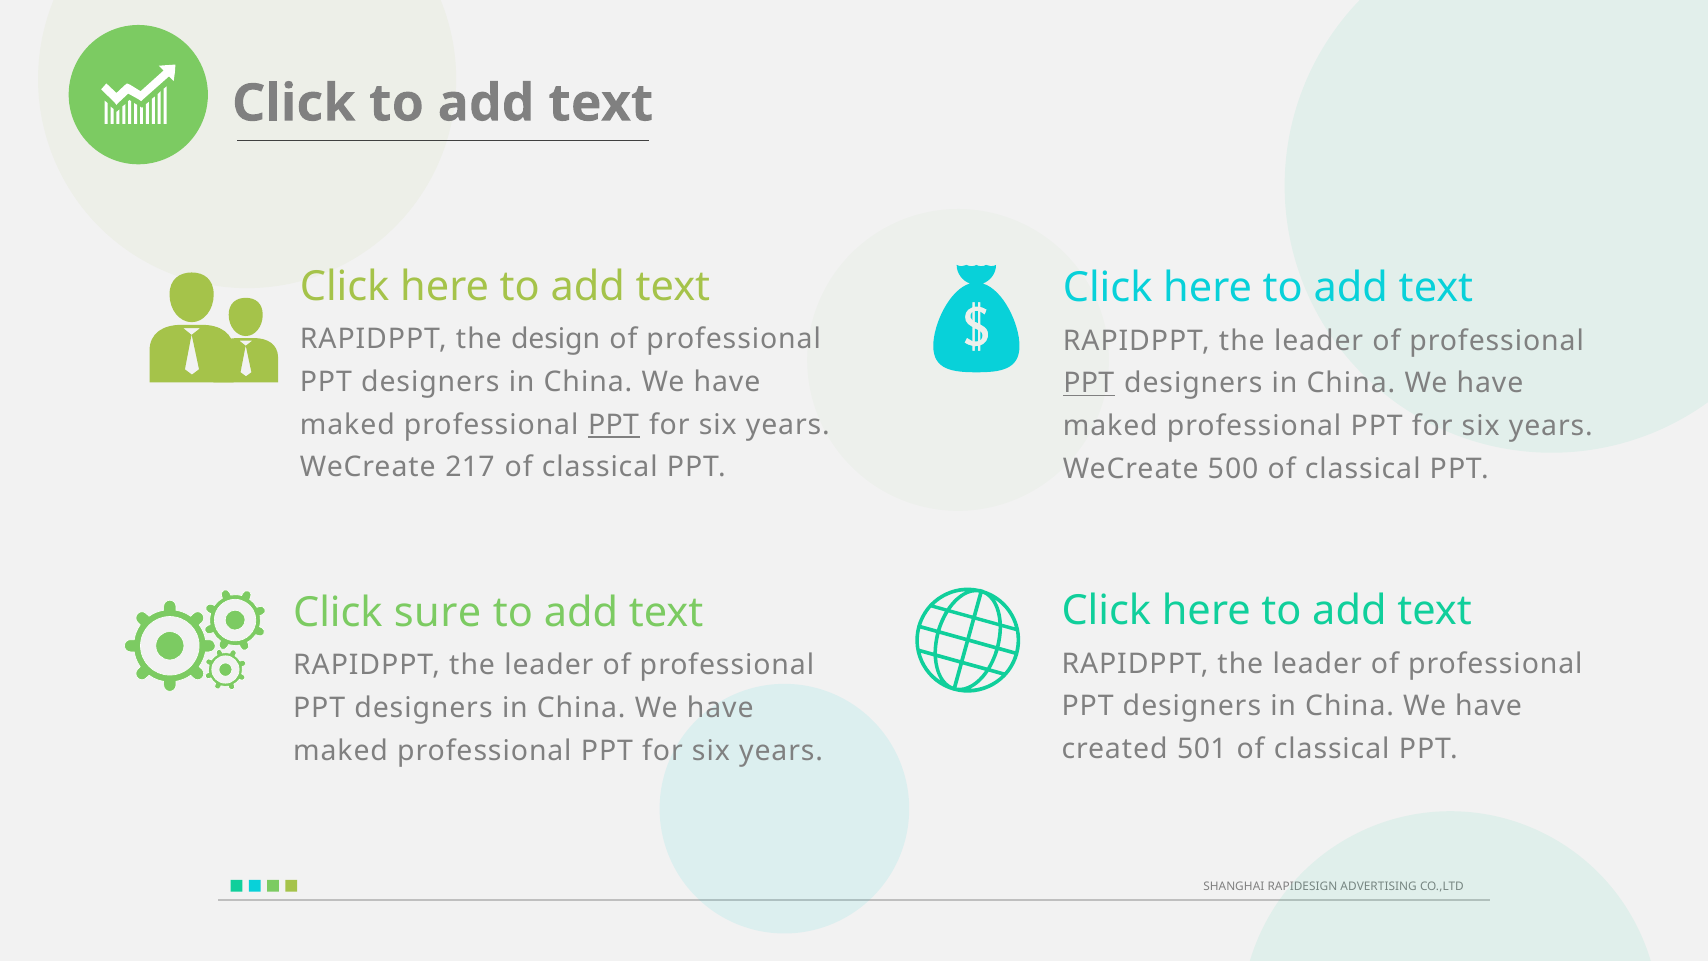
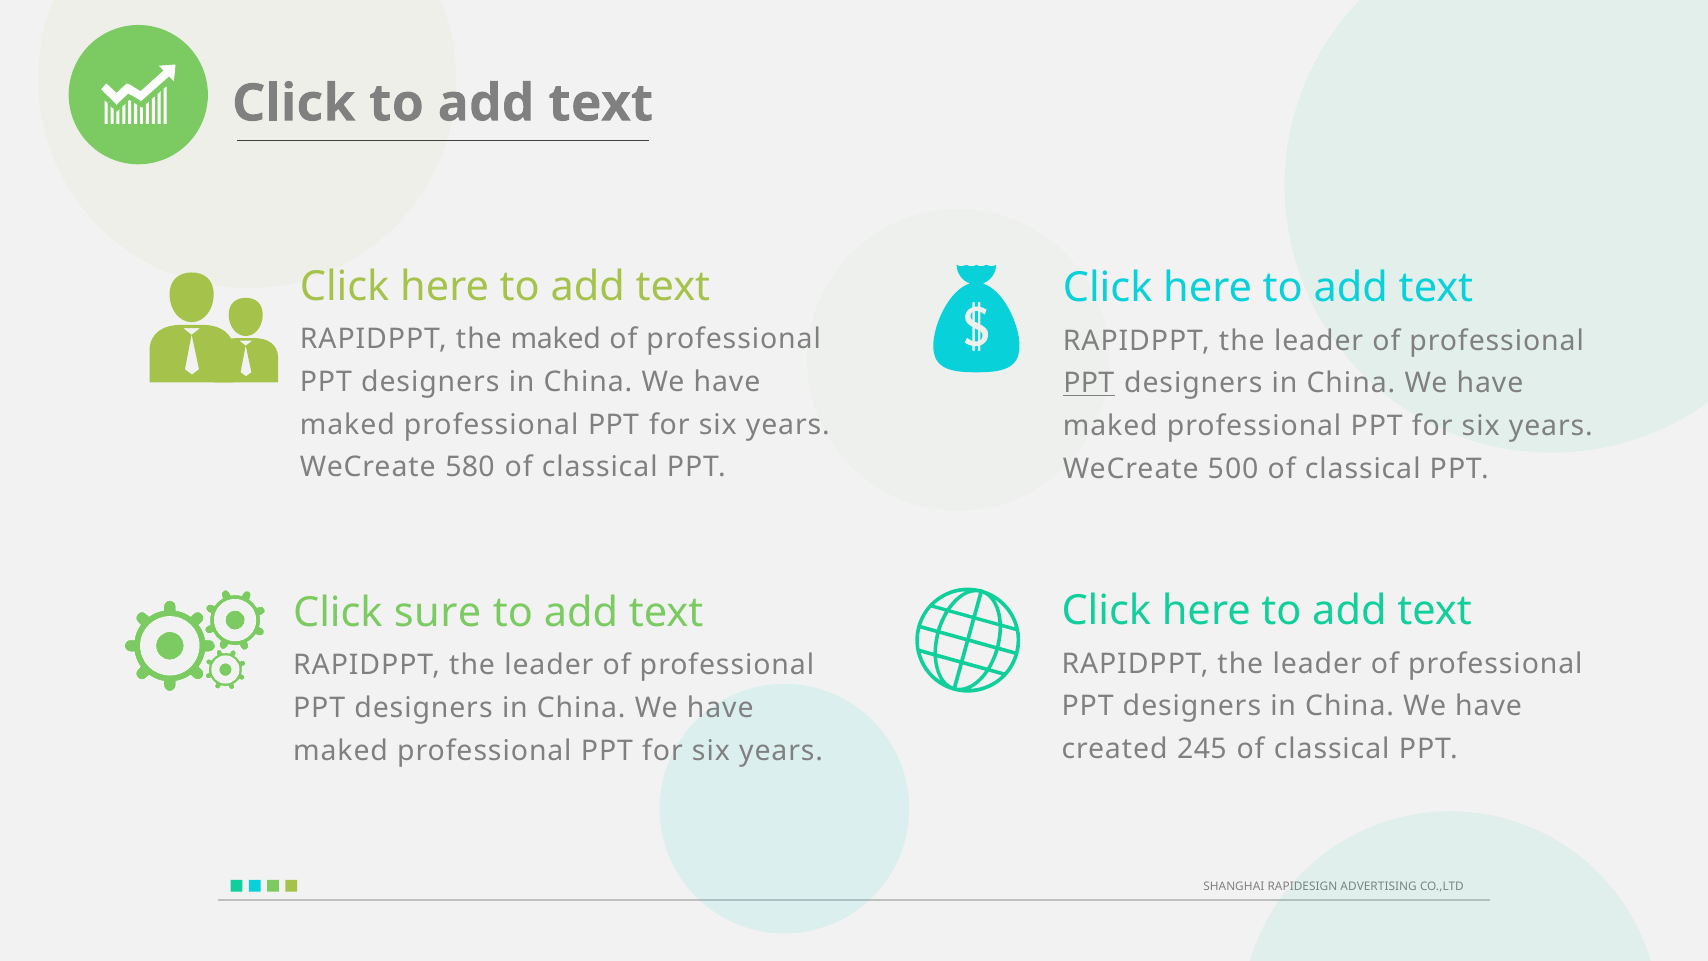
the design: design -> maked
PPT at (614, 425) underline: present -> none
217: 217 -> 580
501: 501 -> 245
